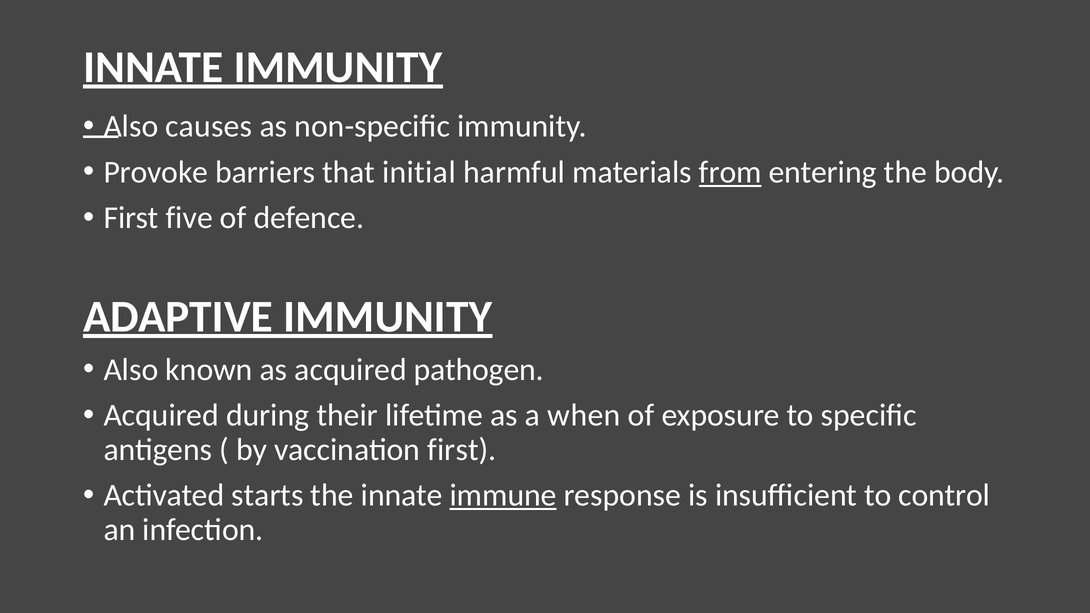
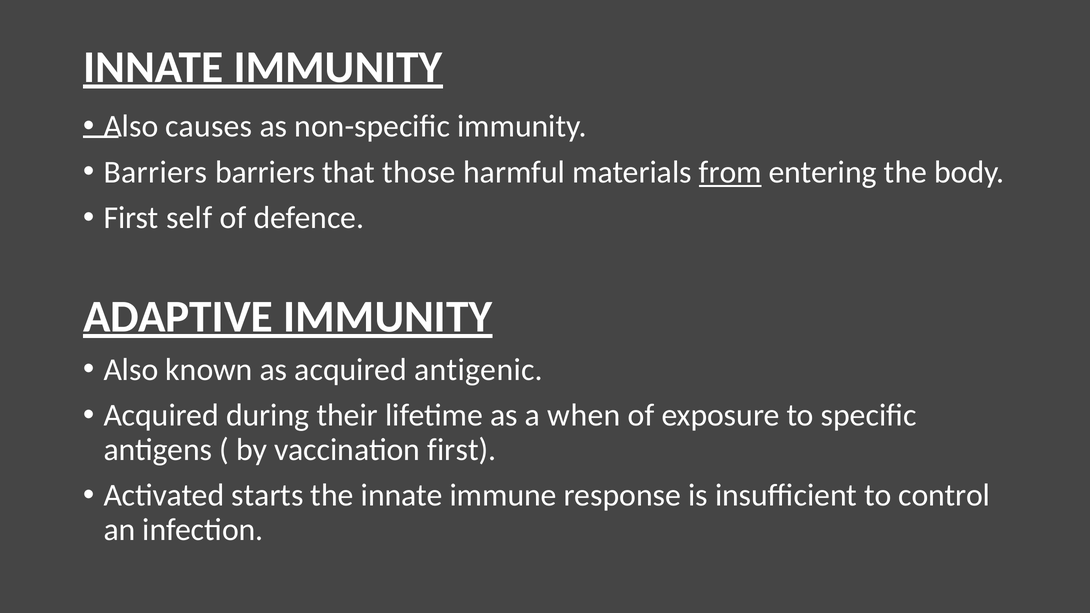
Provoke at (156, 172): Provoke -> Barriers
initial: initial -> those
five: five -> self
pathogen: pathogen -> antigenic
immune underline: present -> none
